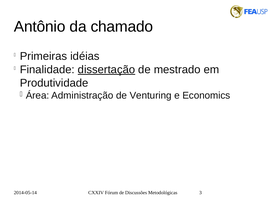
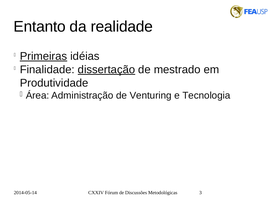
Antônio: Antônio -> Entanto
chamado: chamado -> realidade
Primeiras underline: none -> present
Economics: Economics -> Tecnologia
